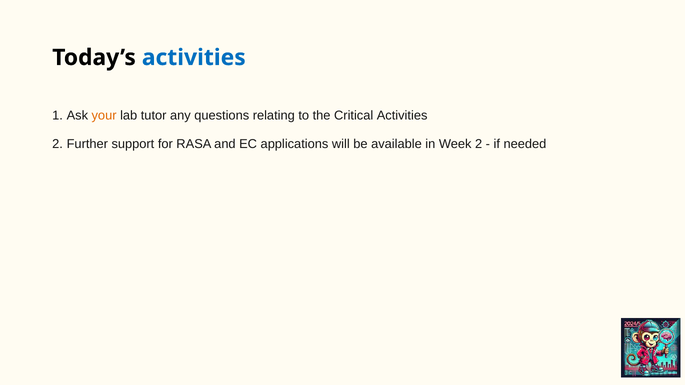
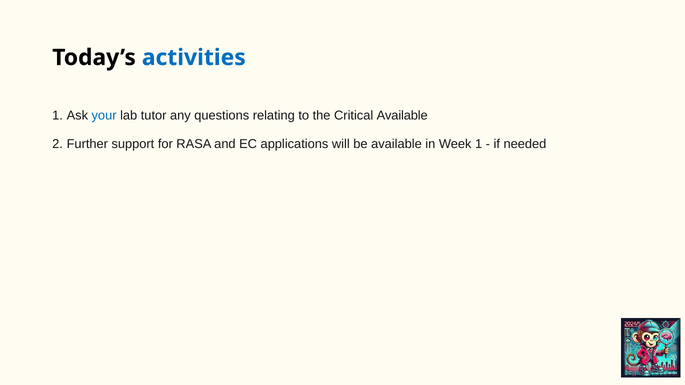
your colour: orange -> blue
Critical Activities: Activities -> Available
Week 2: 2 -> 1
